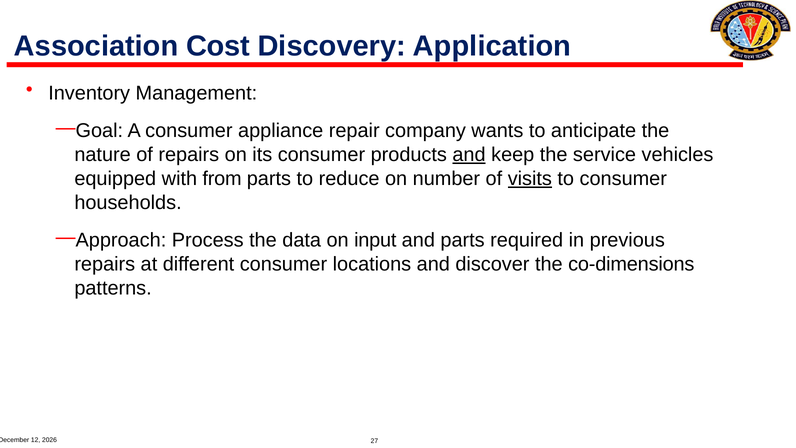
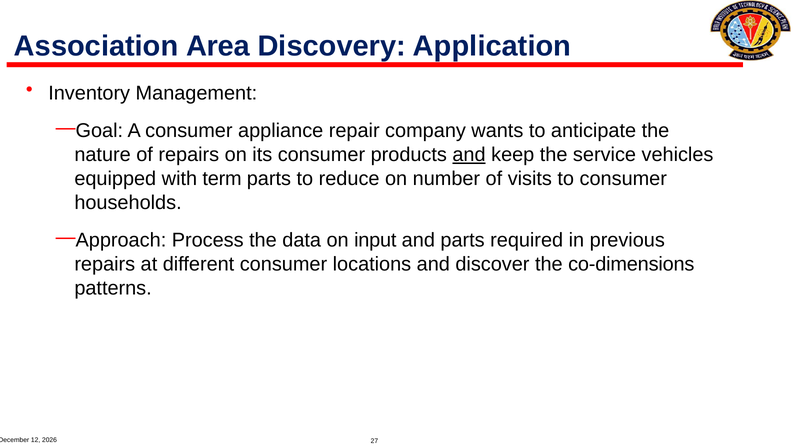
Cost: Cost -> Area
from: from -> term
visits underline: present -> none
